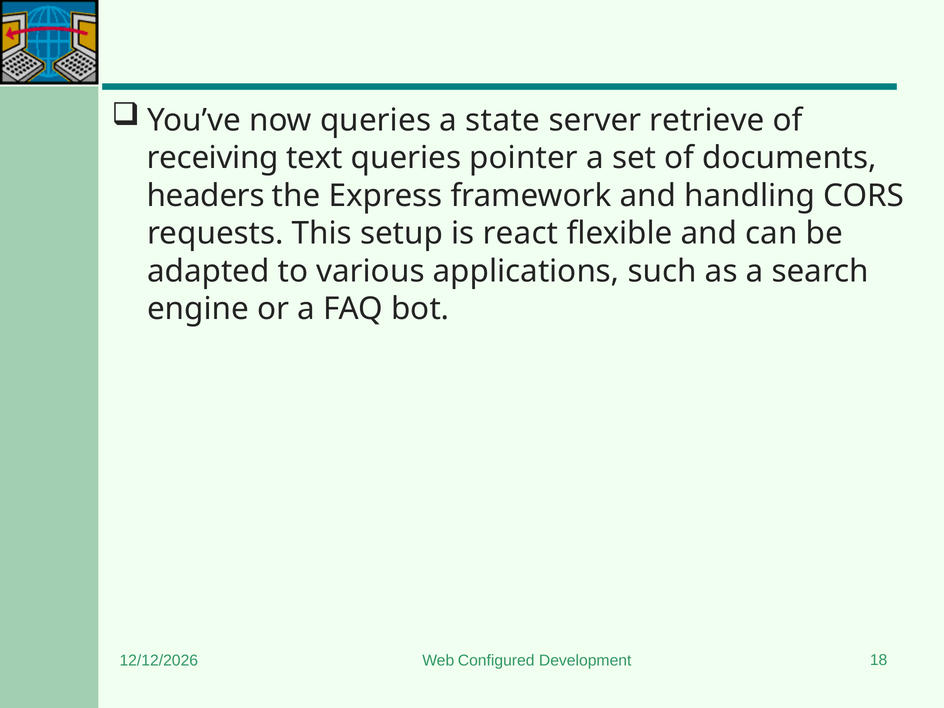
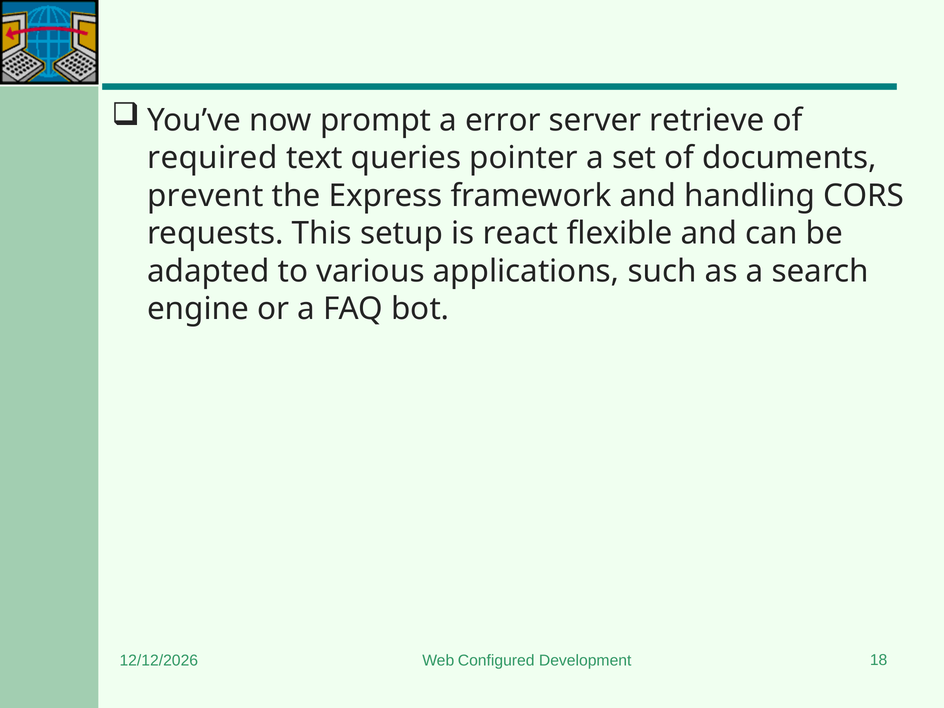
now queries: queries -> prompt
state: state -> error
receiving: receiving -> required
headers: headers -> prevent
